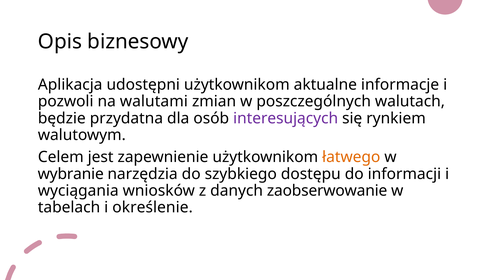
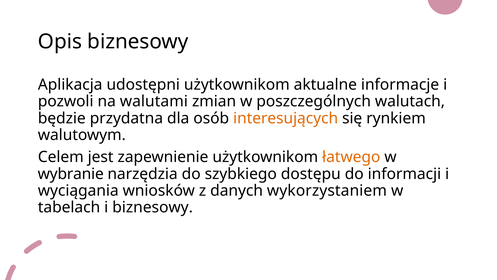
interesujących colour: purple -> orange
zaobserwowanie: zaobserwowanie -> wykorzystaniem
i określenie: określenie -> biznesowy
